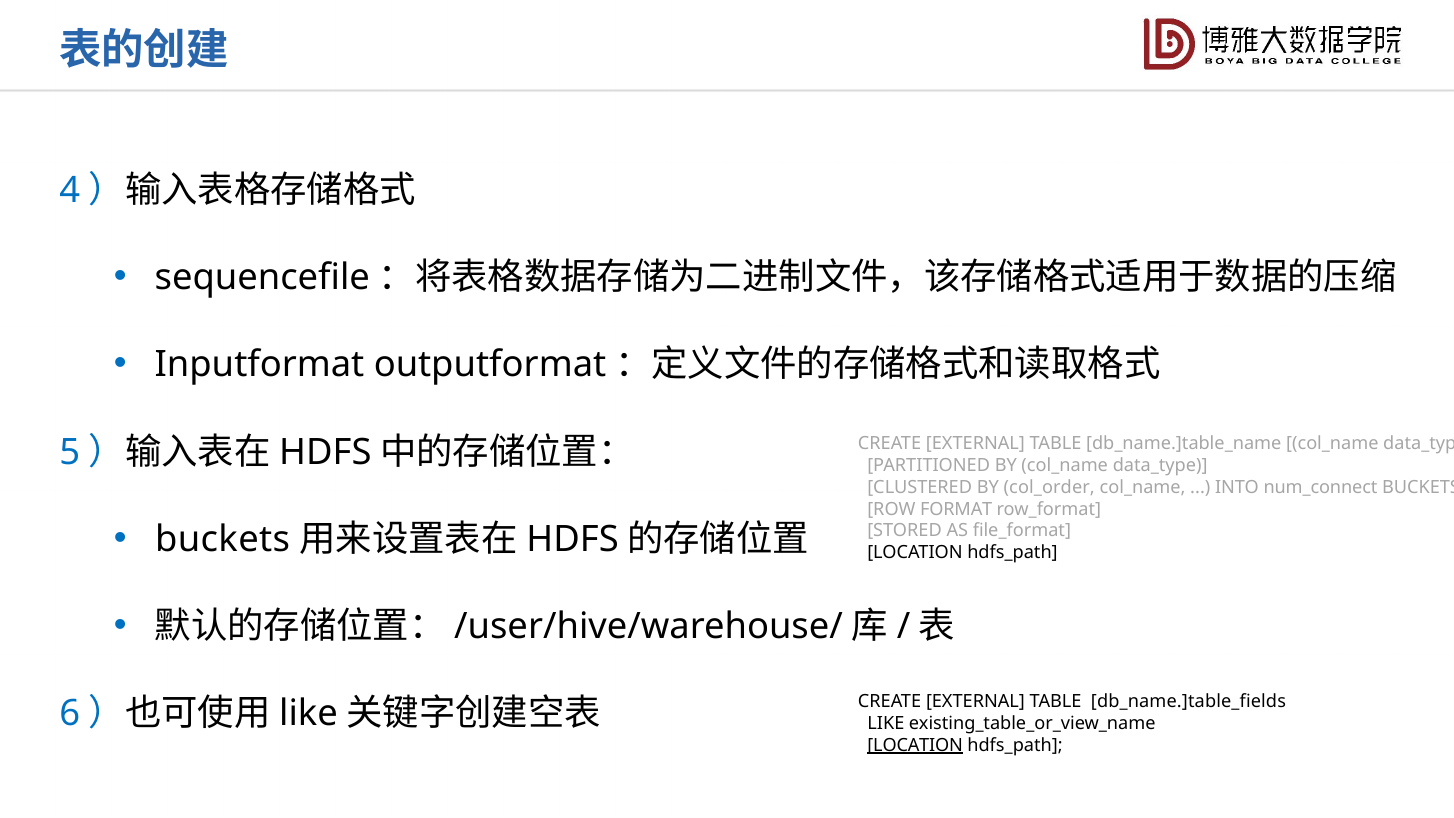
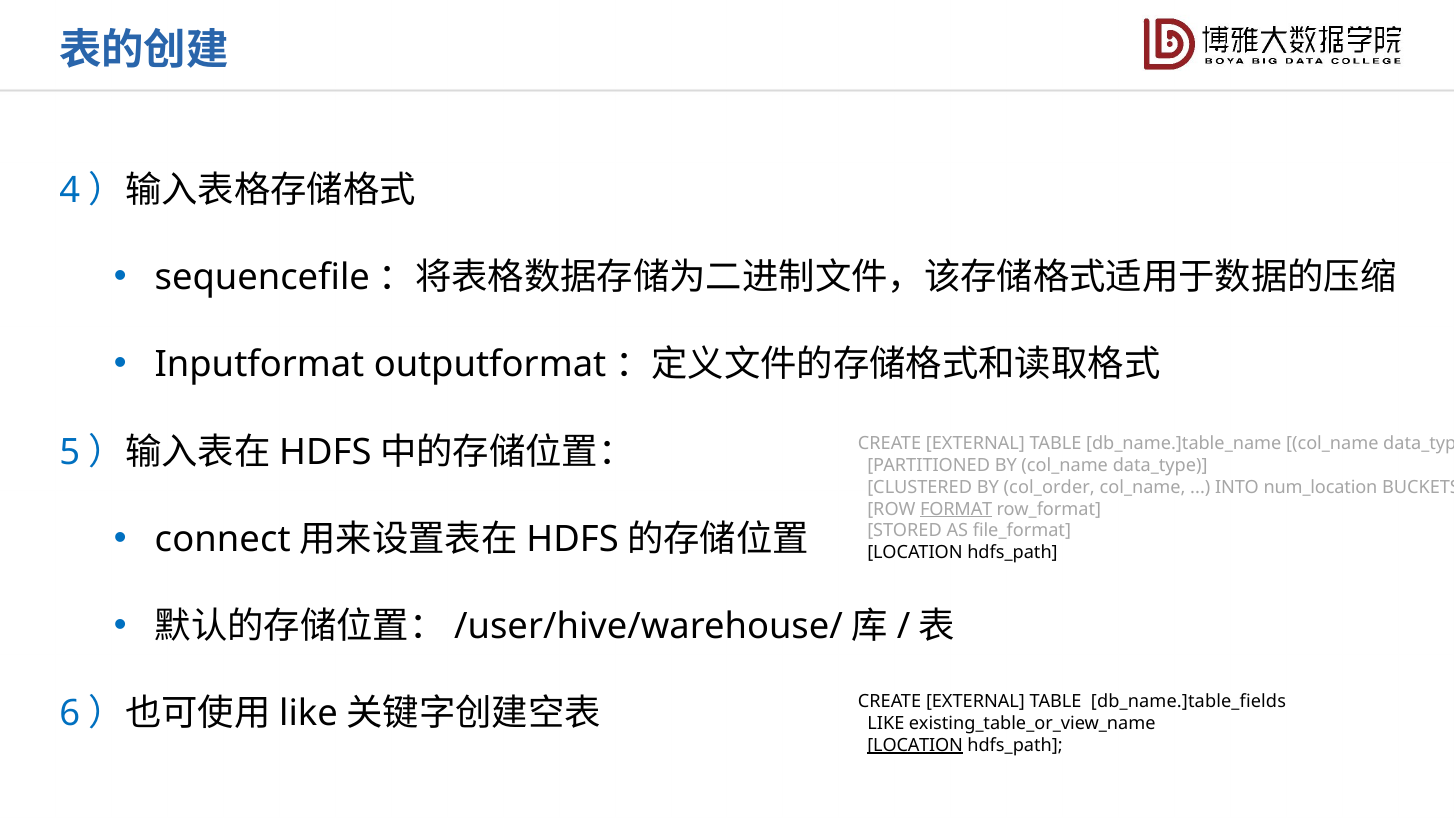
num_connect: num_connect -> num_location
FORMAT underline: none -> present
buckets at (223, 539): buckets -> connect
